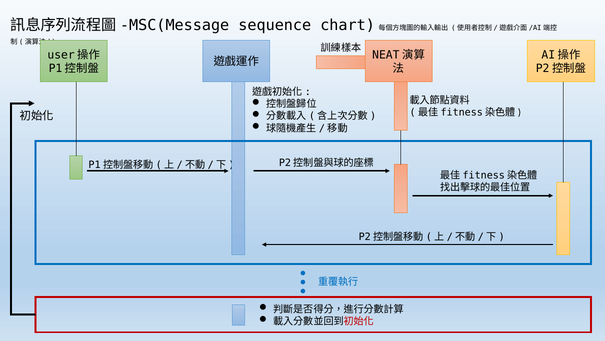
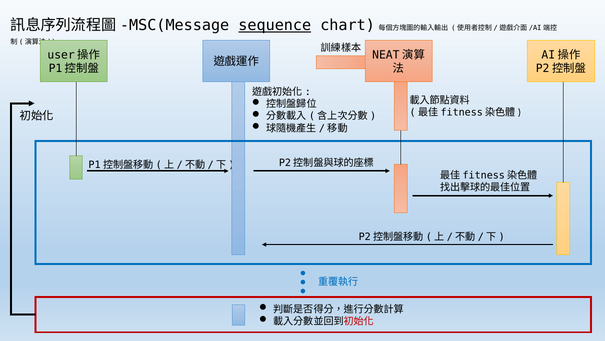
sequence underline: none -> present
